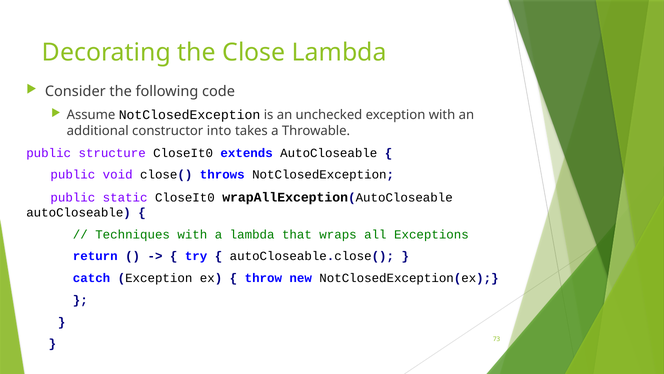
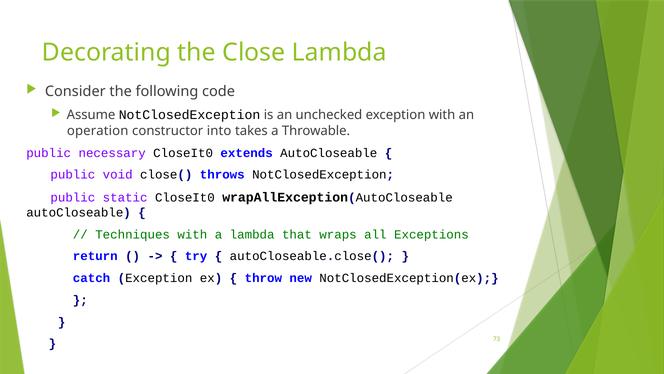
additional: additional -> operation
structure: structure -> necessary
